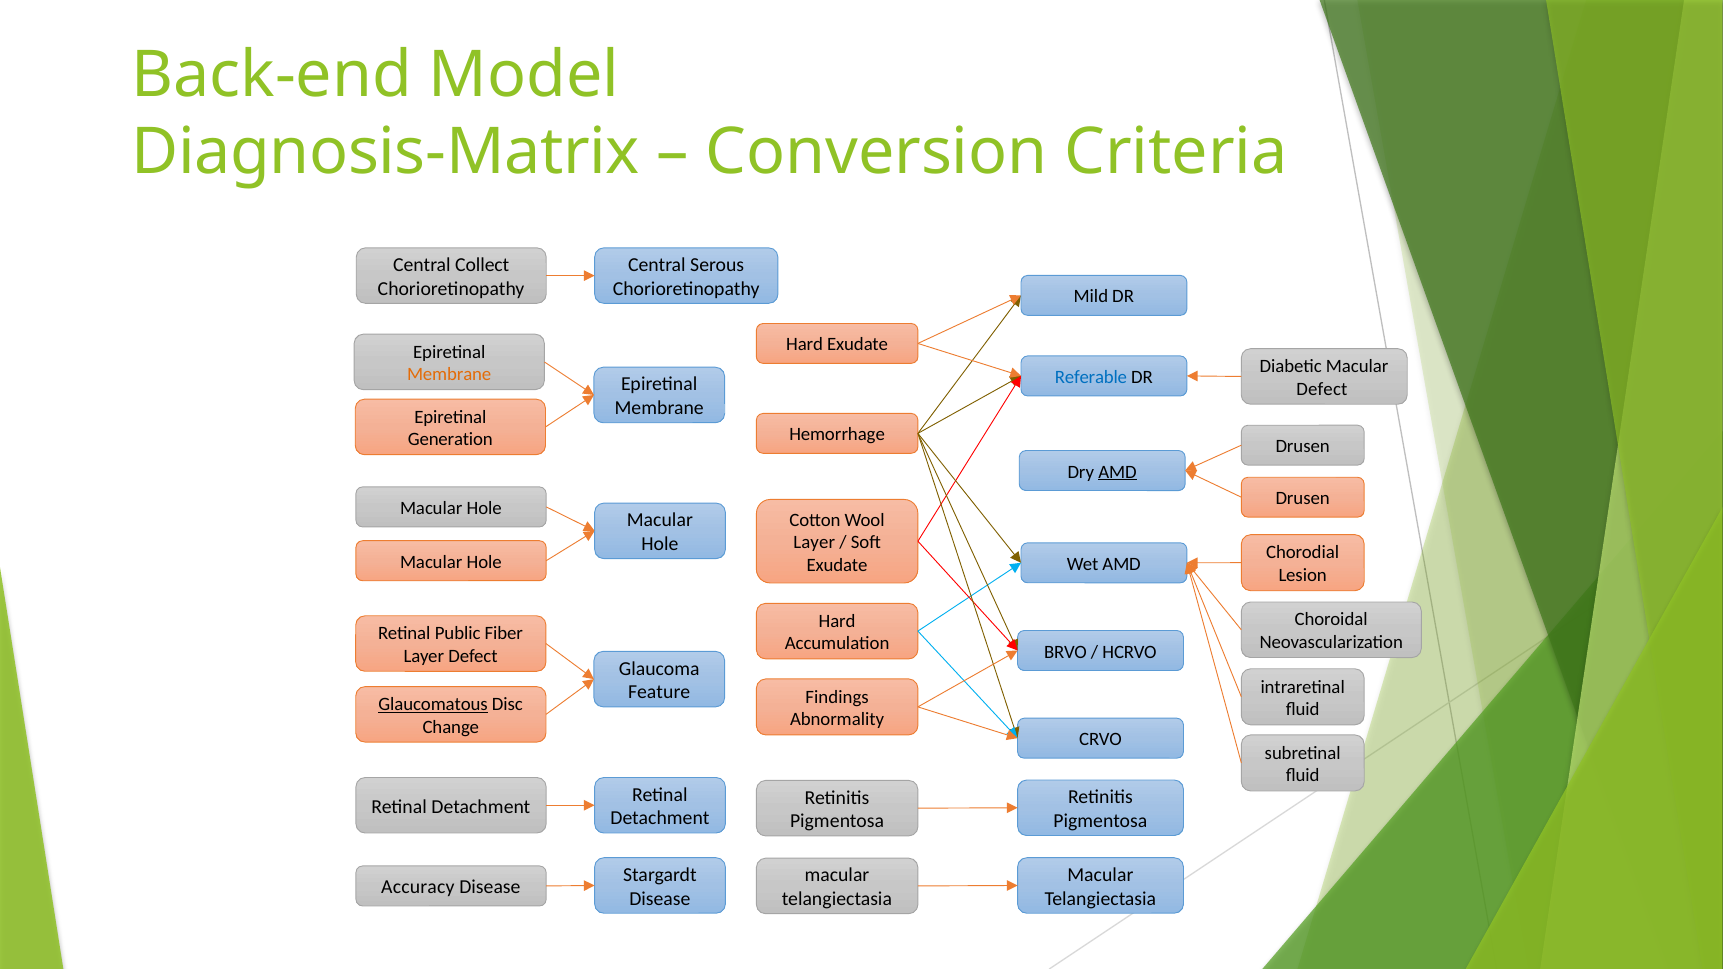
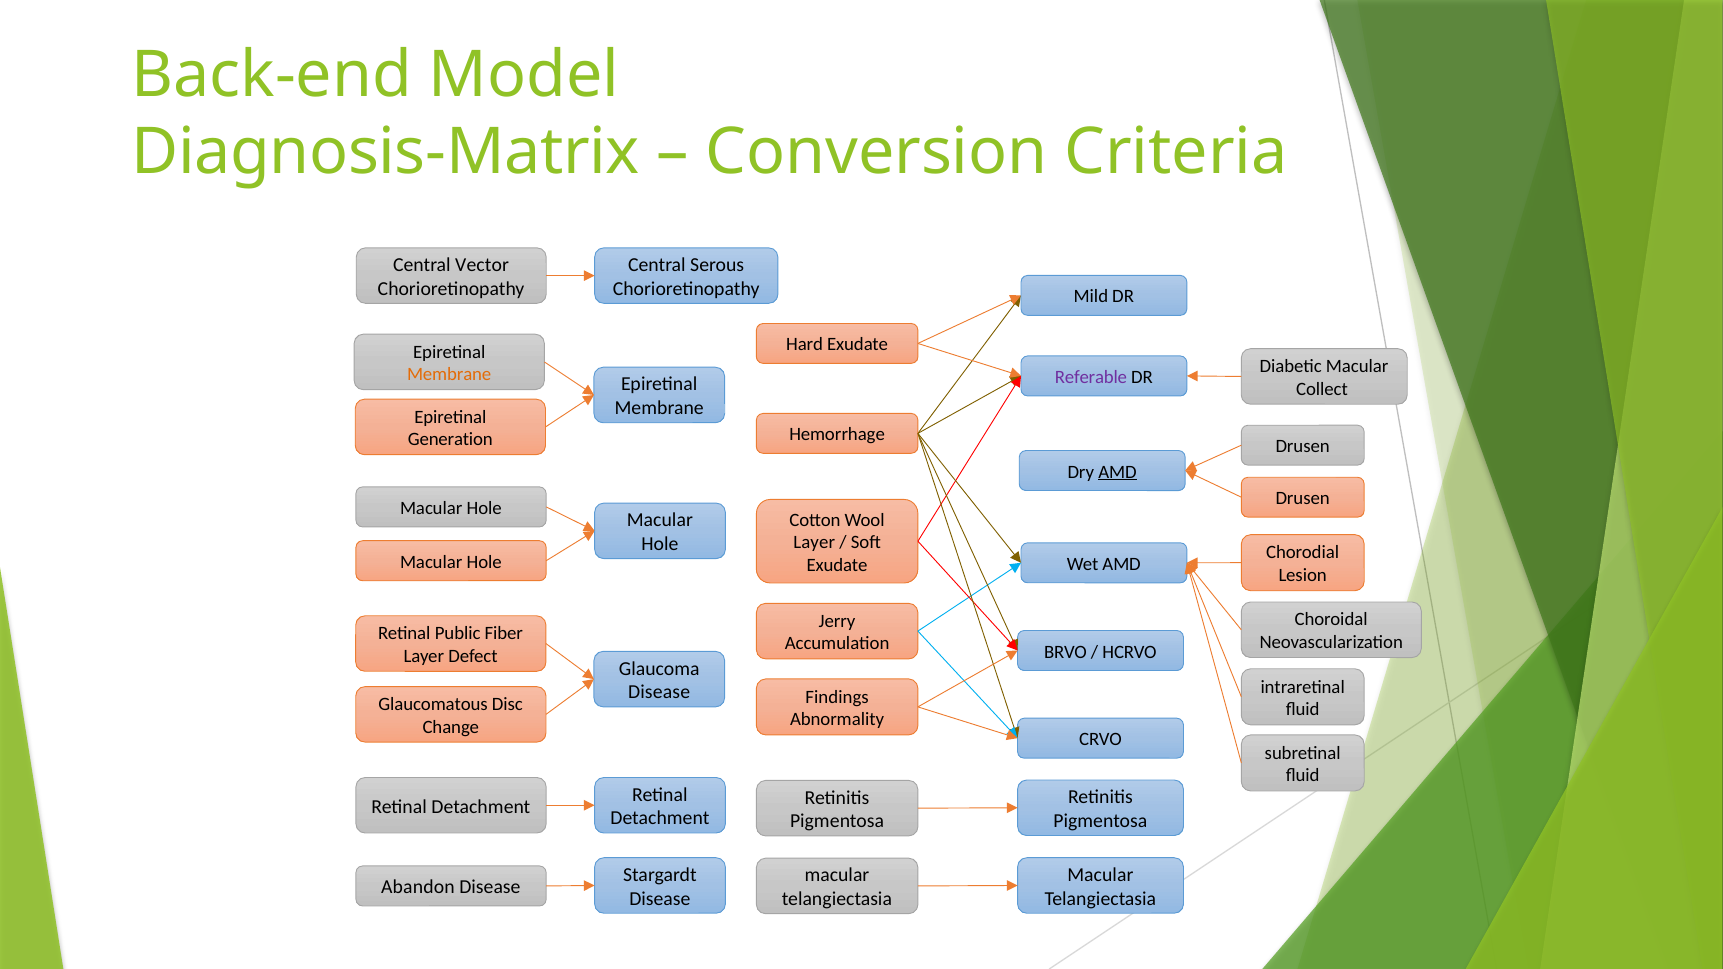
Collect: Collect -> Vector
Referable colour: blue -> purple
Defect at (1322, 389): Defect -> Collect
Hard at (837, 621): Hard -> Jerry
Feature at (659, 692): Feature -> Disease
Glaucomatous underline: present -> none
Accuracy: Accuracy -> Abandon
